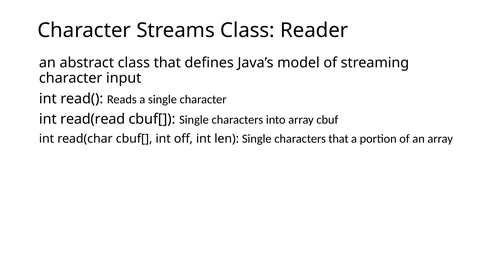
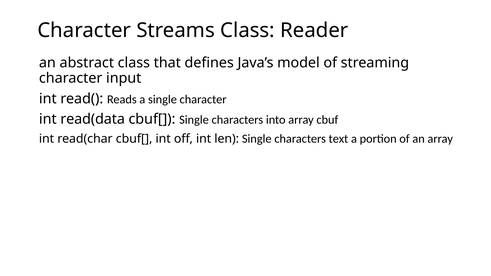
read(read: read(read -> read(data
characters that: that -> text
